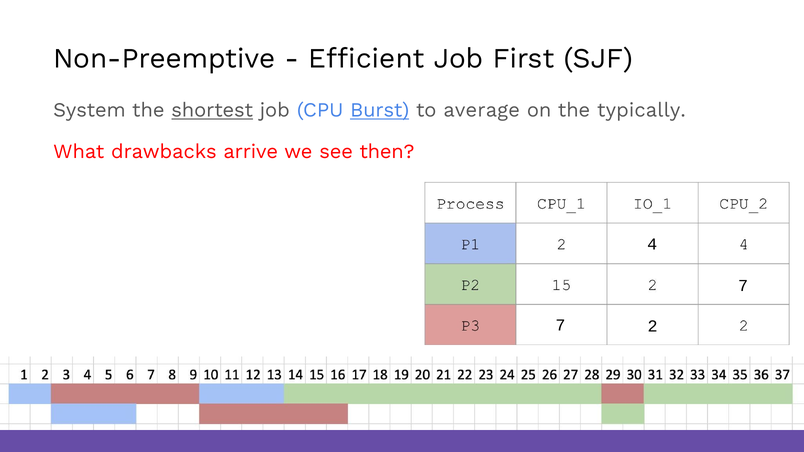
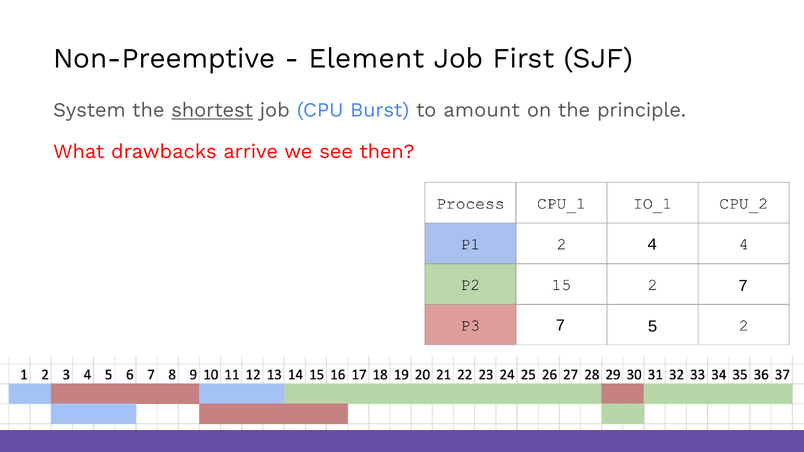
Efficient: Efficient -> Element
Burst underline: present -> none
average: average -> amount
typically: typically -> principle
2: 2 -> 5
